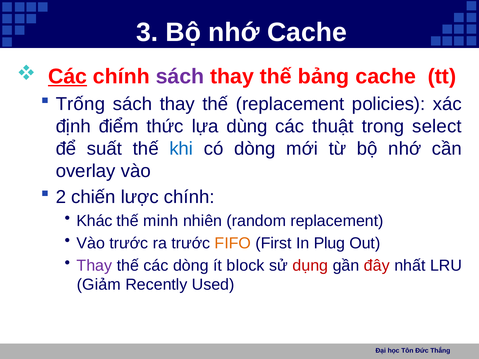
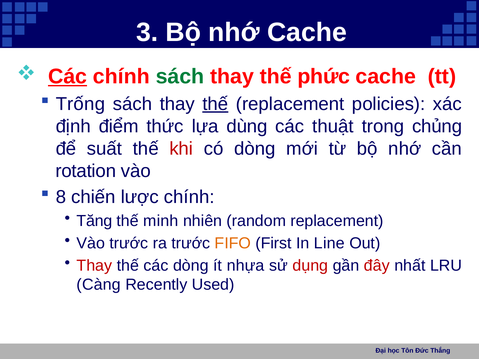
sách at (180, 77) colour: purple -> green
bảng: bảng -> phức
thế at (215, 104) underline: none -> present
select: select -> chủng
khi colour: blue -> red
overlay: overlay -> rotation
2: 2 -> 8
Khác: Khác -> Tăng
Plug: Plug -> Line
Thay at (94, 266) colour: purple -> red
block: block -> nhựa
Giảm: Giảm -> Càng
